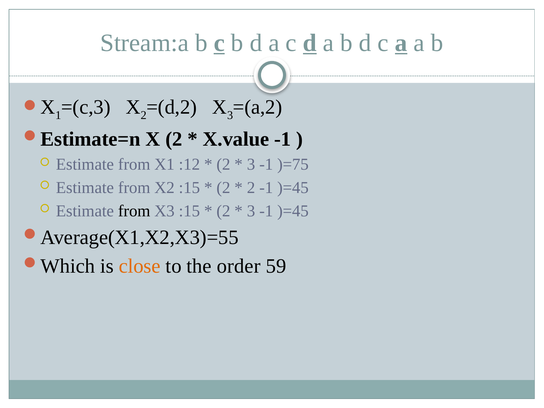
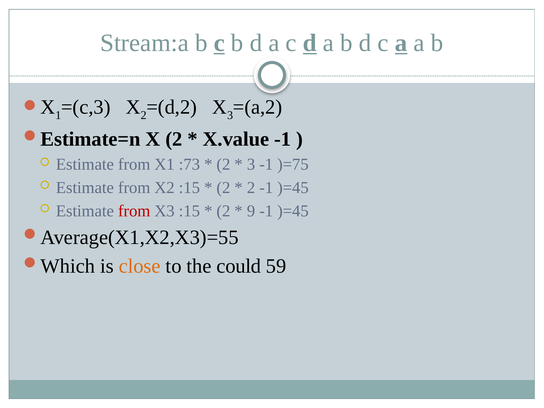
:12: :12 -> :73
from at (134, 211) colour: black -> red
3 at (251, 211): 3 -> 9
order: order -> could
